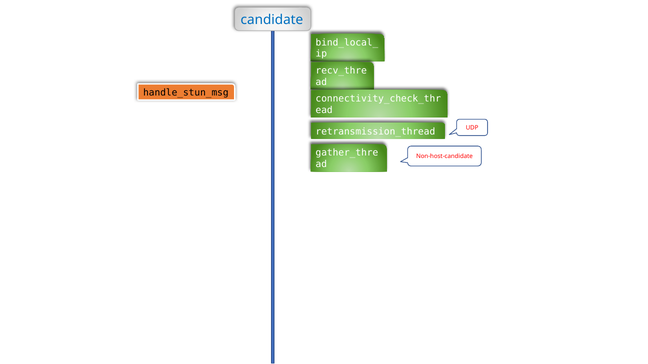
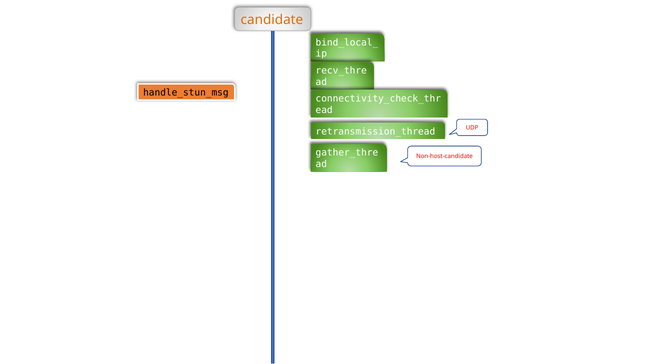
candidate colour: blue -> orange
